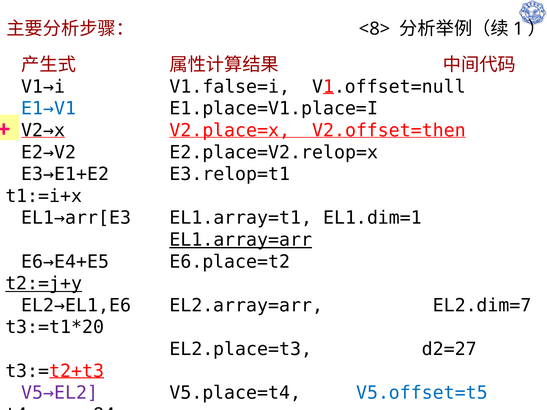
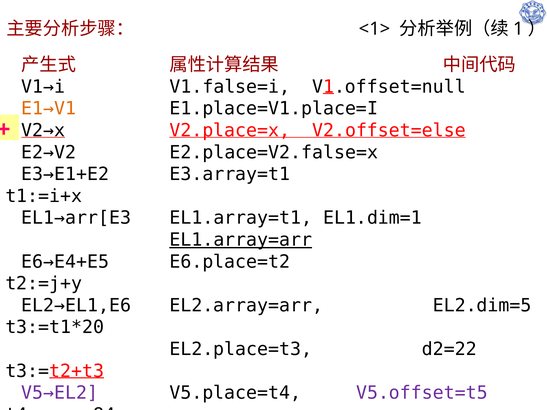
<8>: <8> -> <1>
E1→V1 colour: blue -> orange
V2.offset=then: V2.offset=then -> V2.offset=else
E2.place=V2.relop=x: E2.place=V2.relop=x -> E2.place=V2.false=x
E3.relop=t1: E3.relop=t1 -> E3.array=t1
t2:=j+y underline: present -> none
EL2.dim=7: EL2.dim=7 -> EL2.dim=5
d2=27: d2=27 -> d2=22
V5.offset=t5 colour: blue -> purple
